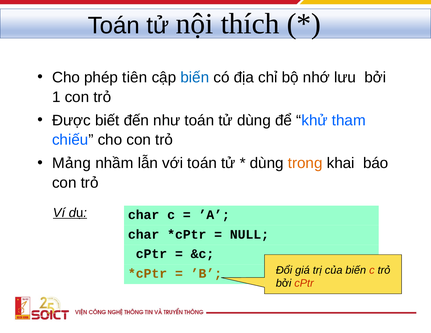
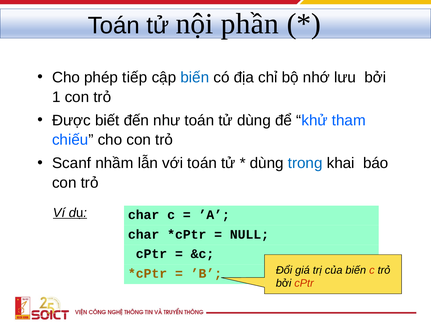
thích: thích -> phần
tiên: tiên -> tiếp
Mảng: Mảng -> Scanf
trong colour: orange -> blue
